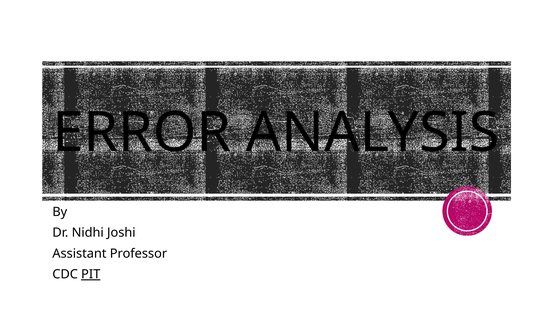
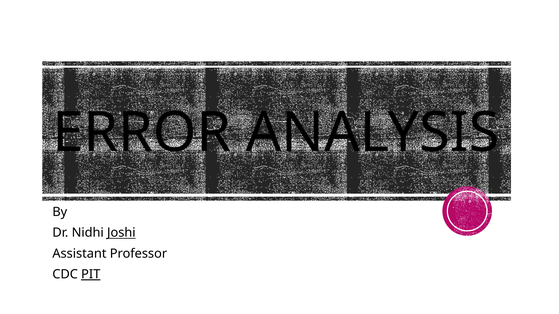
Joshi underline: none -> present
